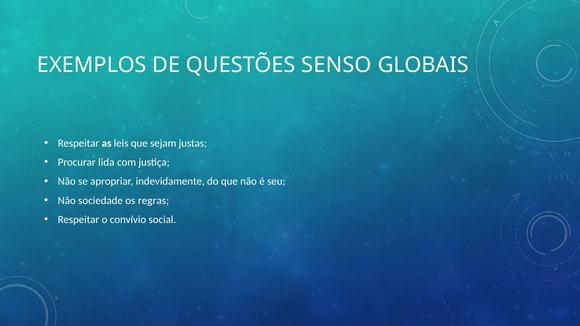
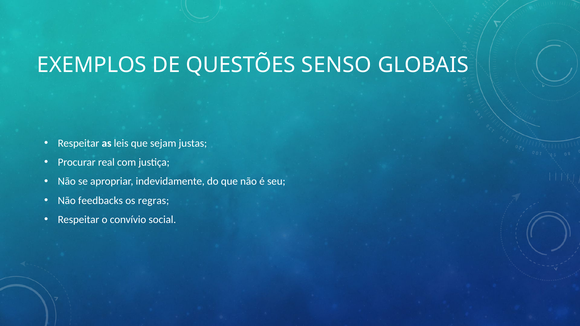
lida: lida -> real
sociedade: sociedade -> feedbacks
